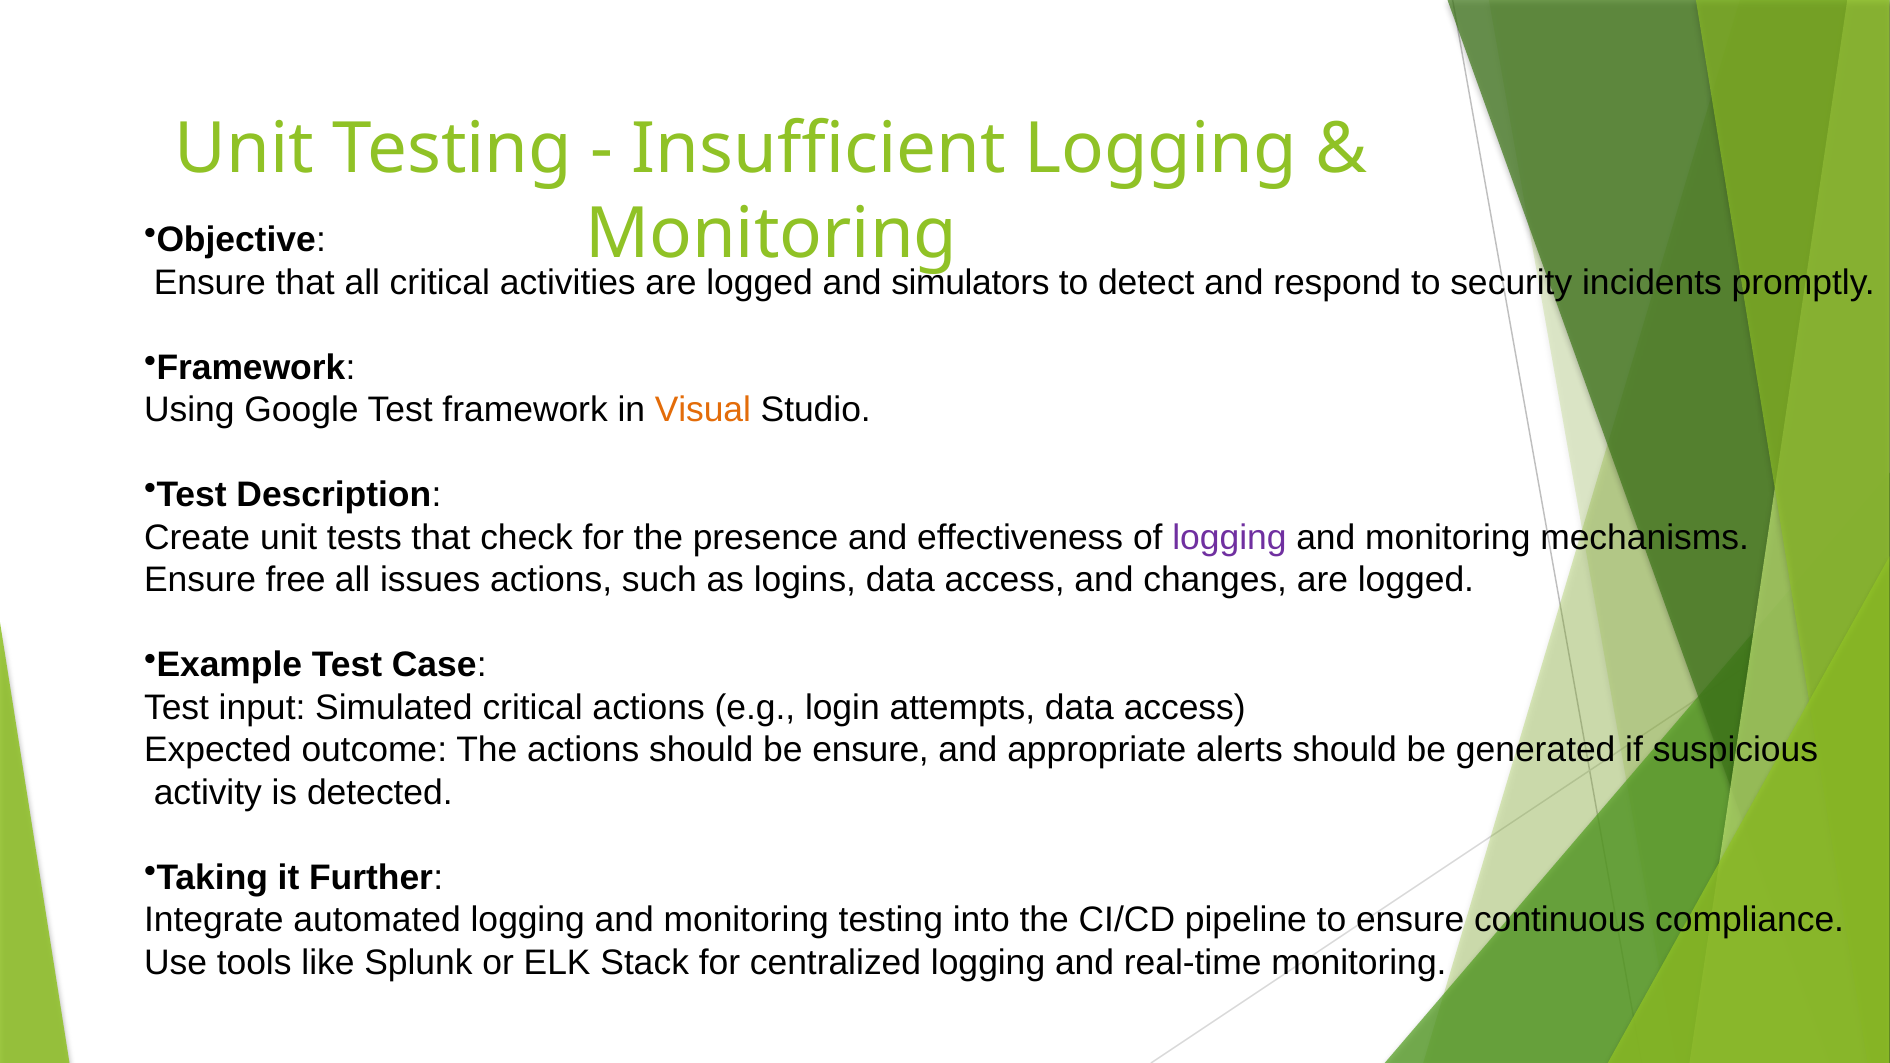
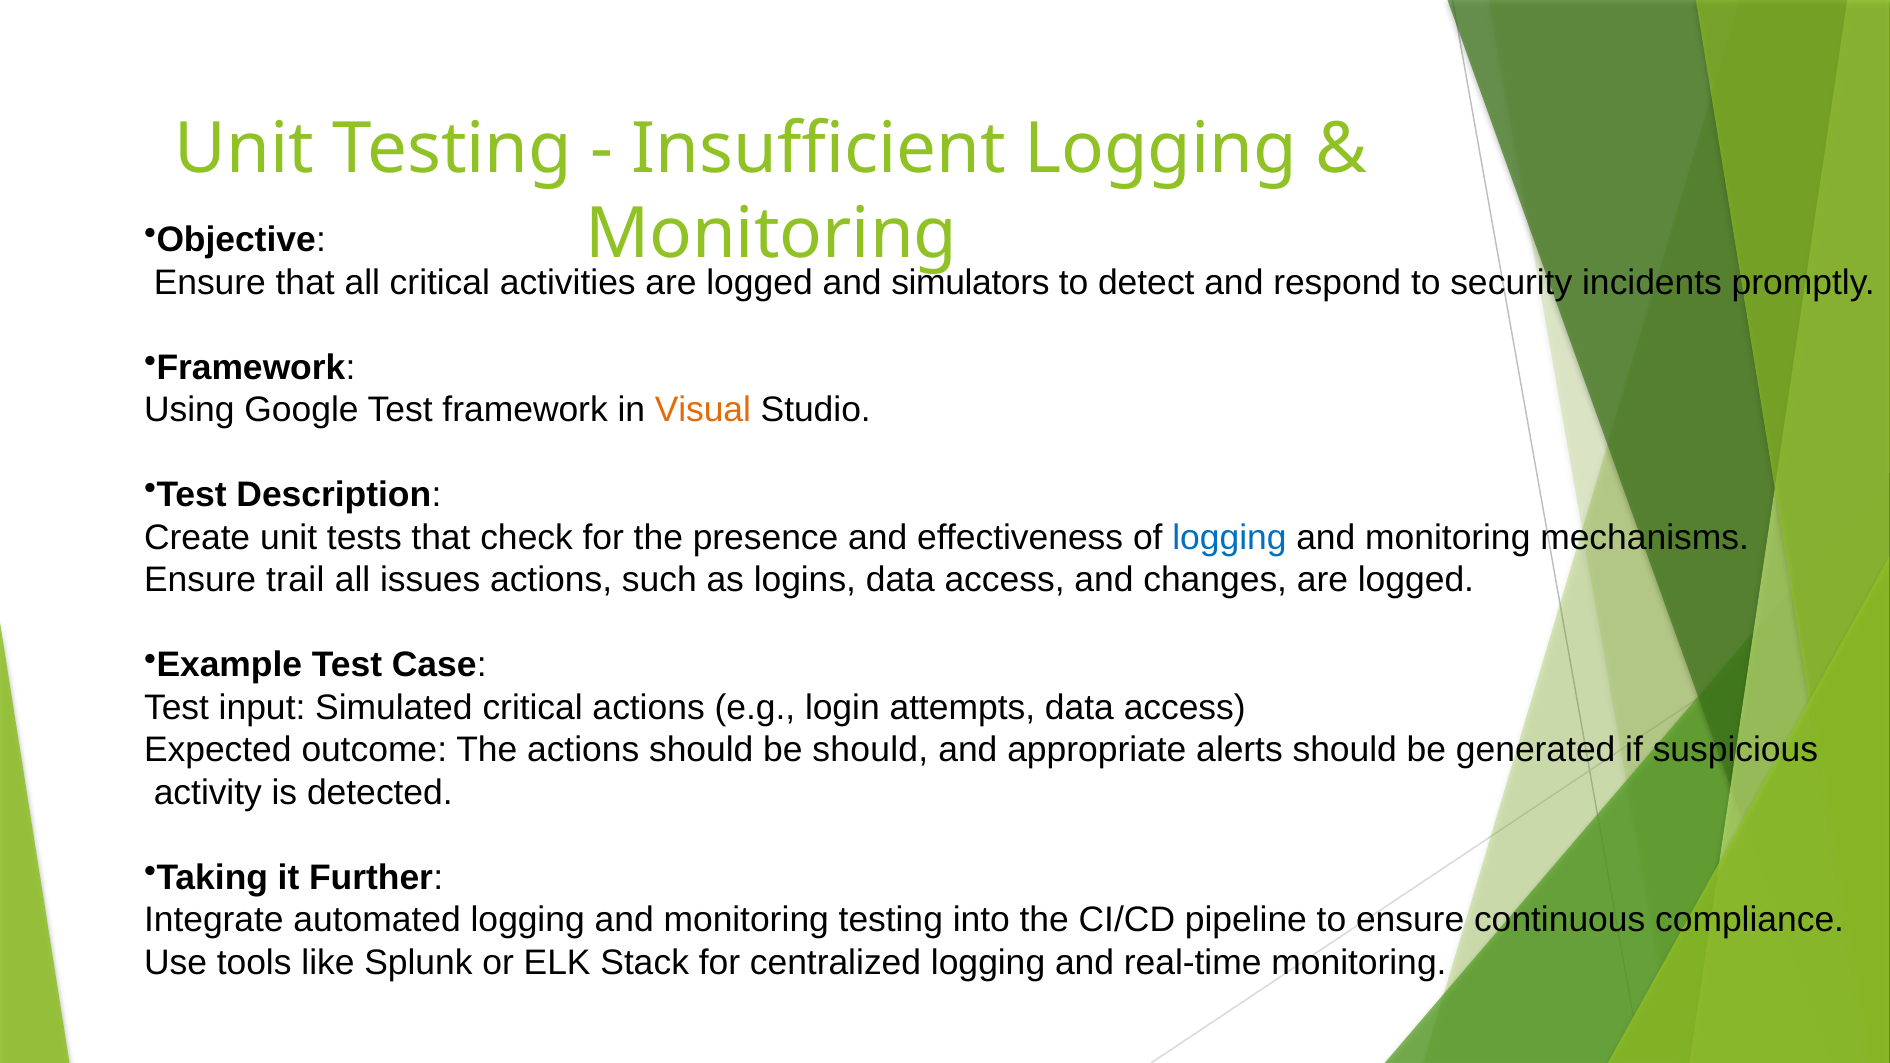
logging at (1229, 538) colour: purple -> blue
free: free -> trail
be ensure: ensure -> should
